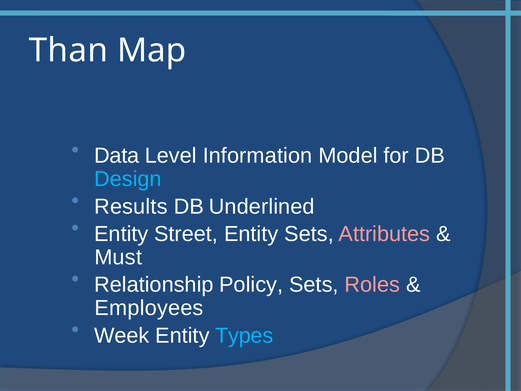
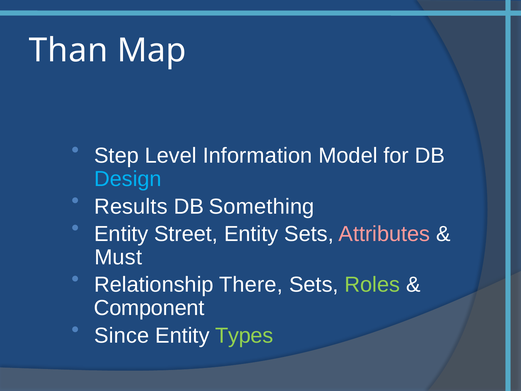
Data: Data -> Step
Underlined: Underlined -> Something
Policy: Policy -> There
Roles colour: pink -> light green
Employees: Employees -> Component
Week: Week -> Since
Types colour: light blue -> light green
